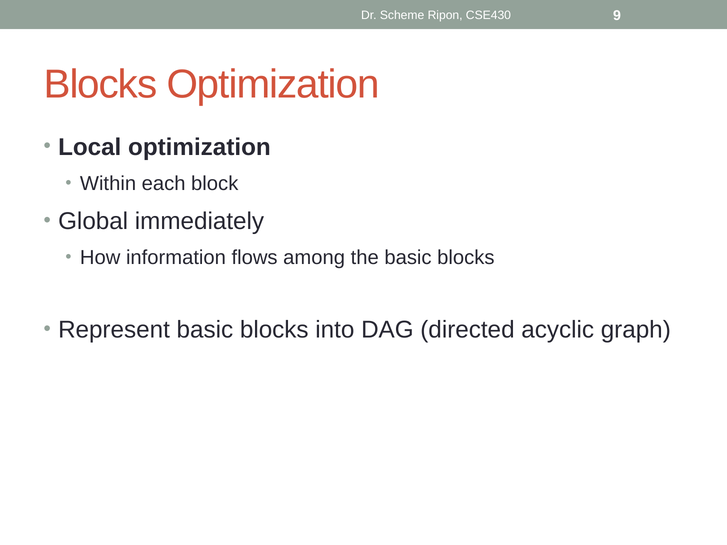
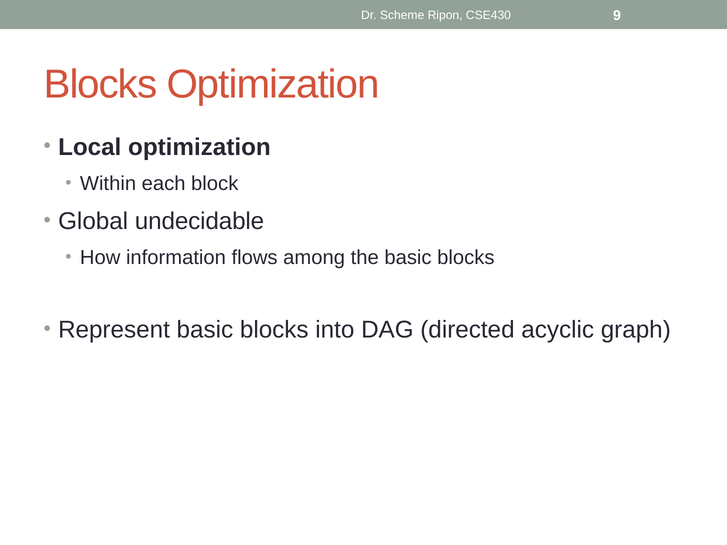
immediately: immediately -> undecidable
